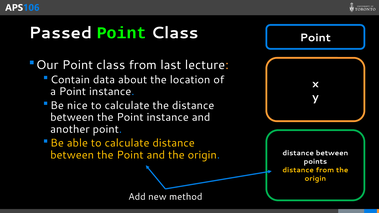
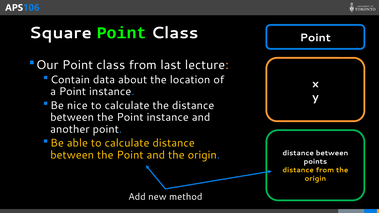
Passed: Passed -> Square
